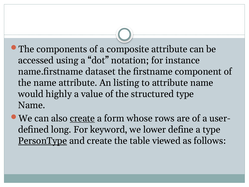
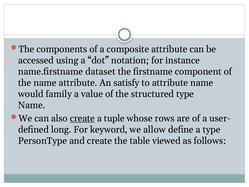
listing: listing -> satisfy
highly: highly -> family
form: form -> tuple
lower: lower -> allow
PersonType underline: present -> none
